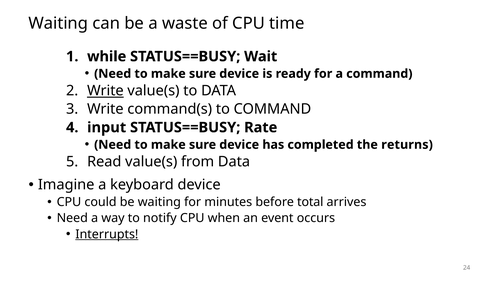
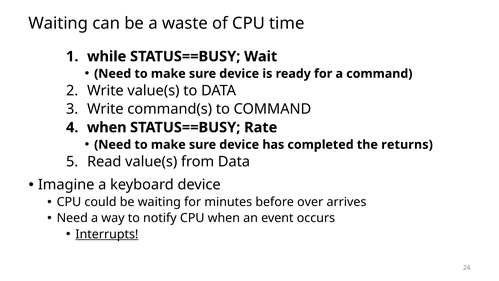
Write at (105, 91) underline: present -> none
input at (107, 127): input -> when
total: total -> over
